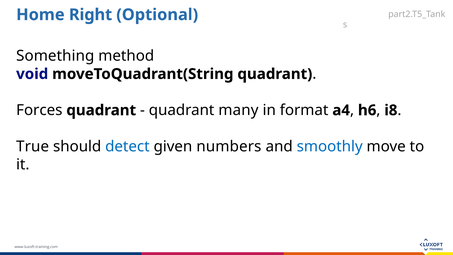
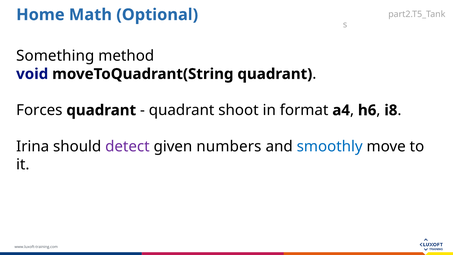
Right: Right -> Math
many: many -> shoot
True: True -> Irina
detect colour: blue -> purple
